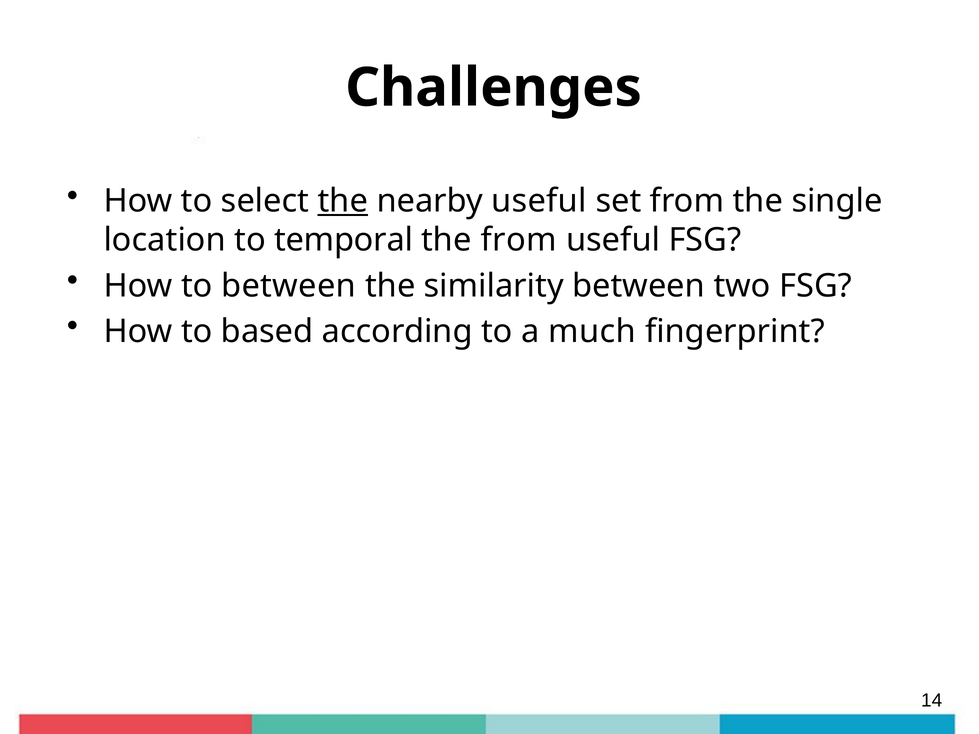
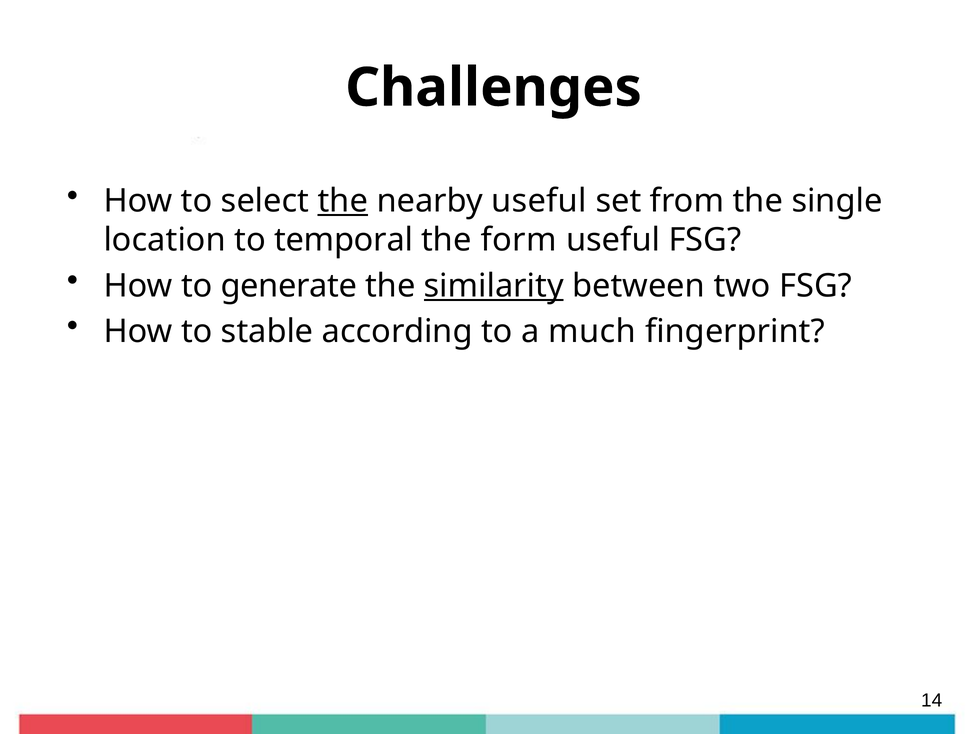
the from: from -> form
to between: between -> generate
similarity underline: none -> present
based: based -> stable
